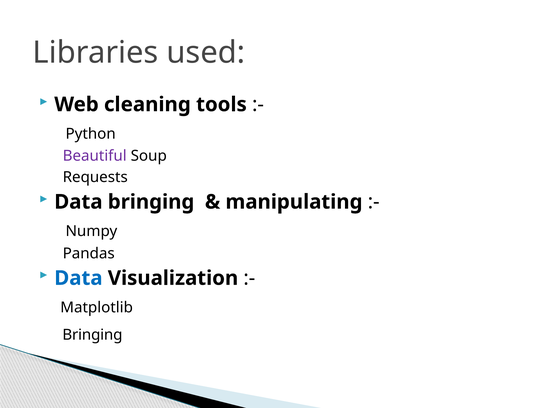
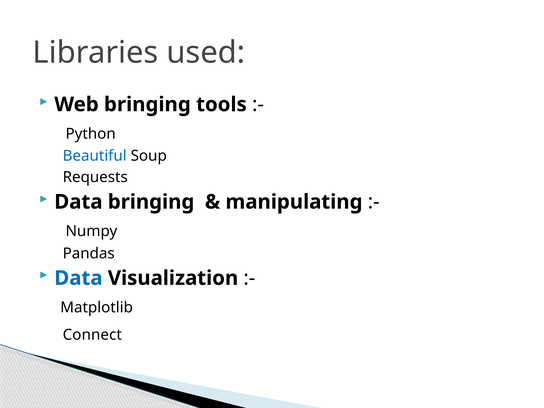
Web cleaning: cleaning -> bringing
Beautiful colour: purple -> blue
Bringing at (92, 335): Bringing -> Connect
